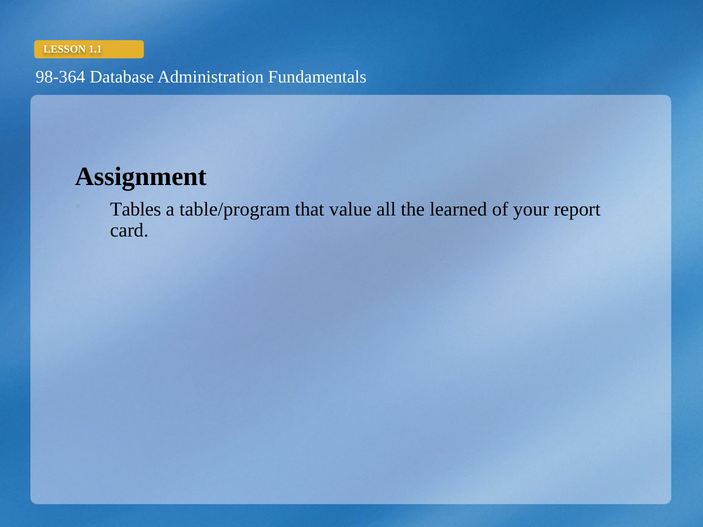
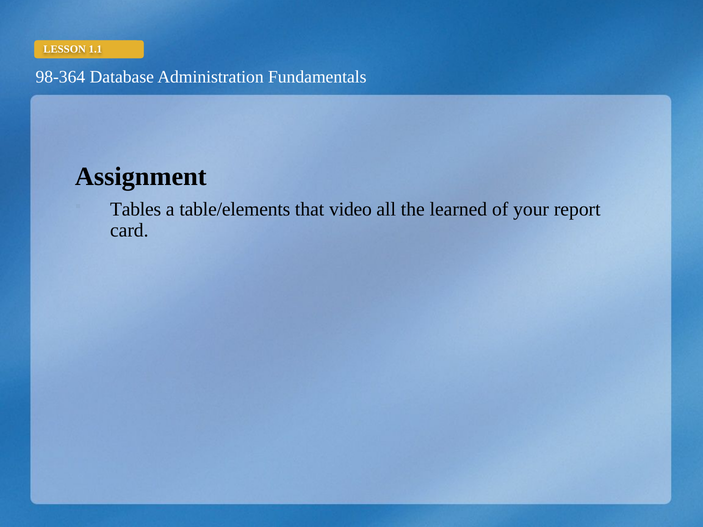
table/program: table/program -> table/elements
value: value -> video
